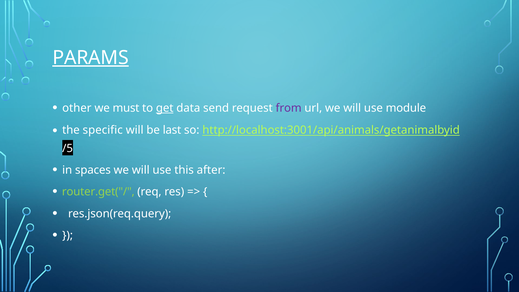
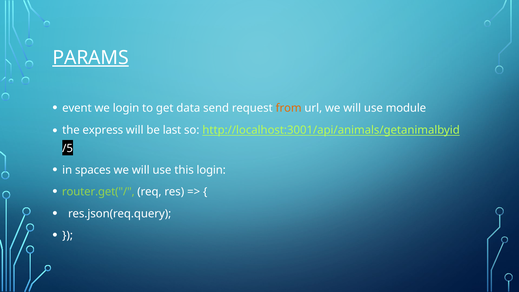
other: other -> event
we must: must -> login
get underline: present -> none
from colour: purple -> orange
specific: specific -> express
this after: after -> login
